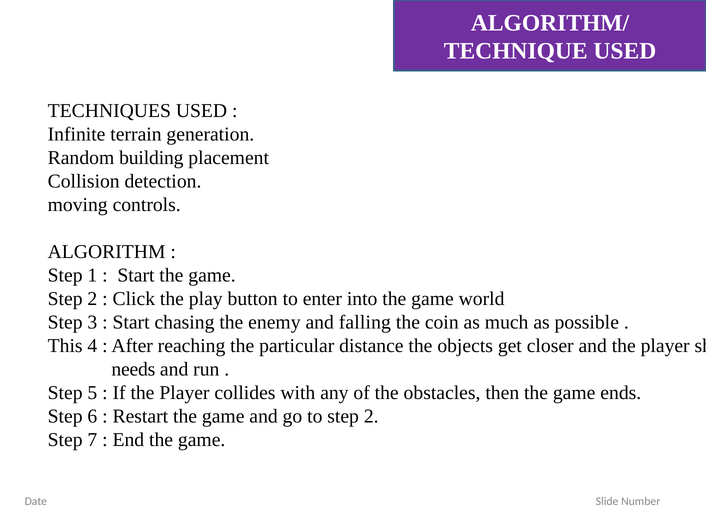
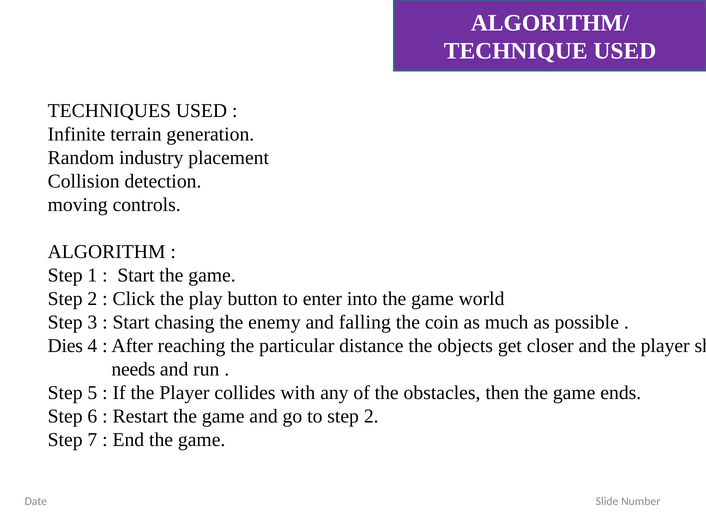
building: building -> industry
This: This -> Dies
